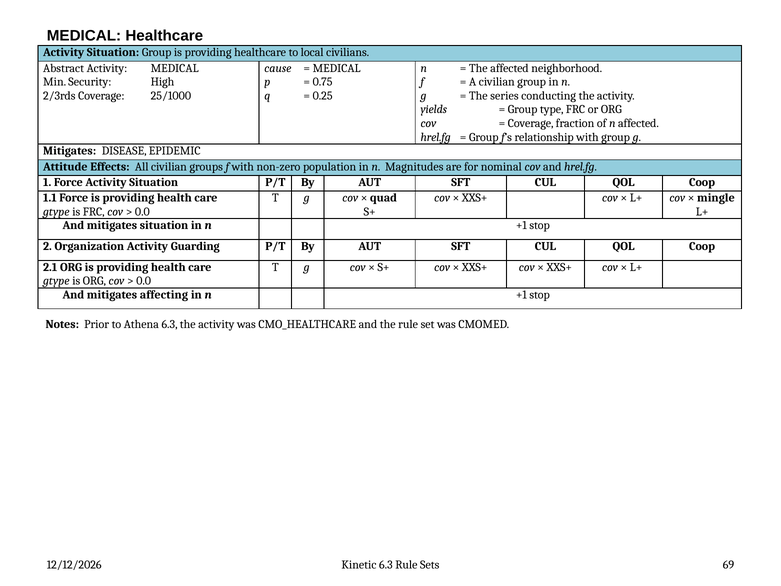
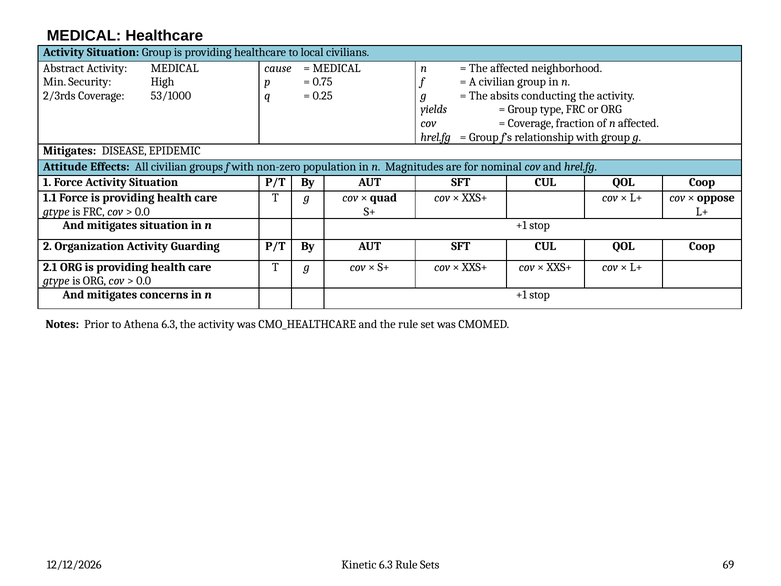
25/1000: 25/1000 -> 53/1000
series: series -> absits
mingle: mingle -> oppose
affecting: affecting -> concerns
